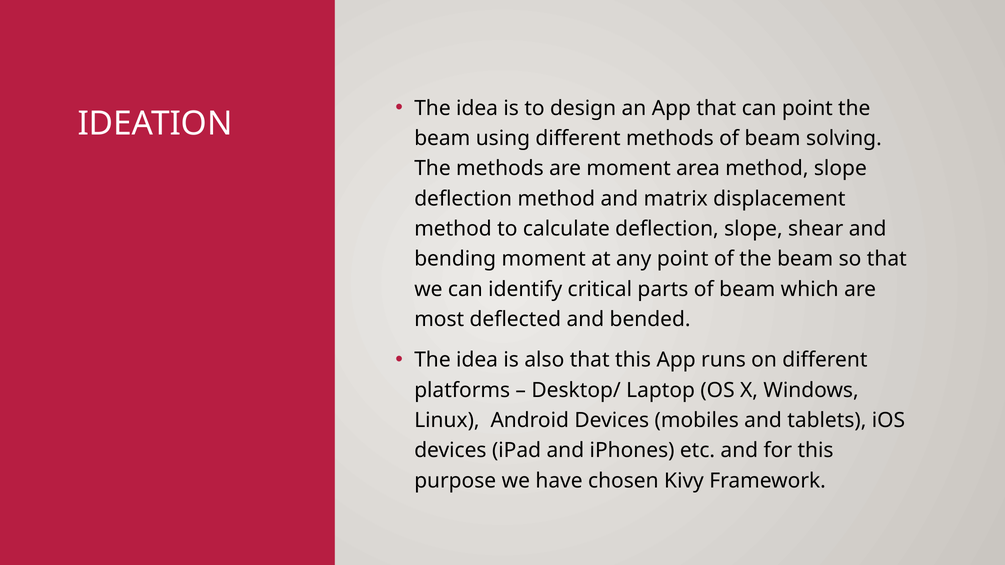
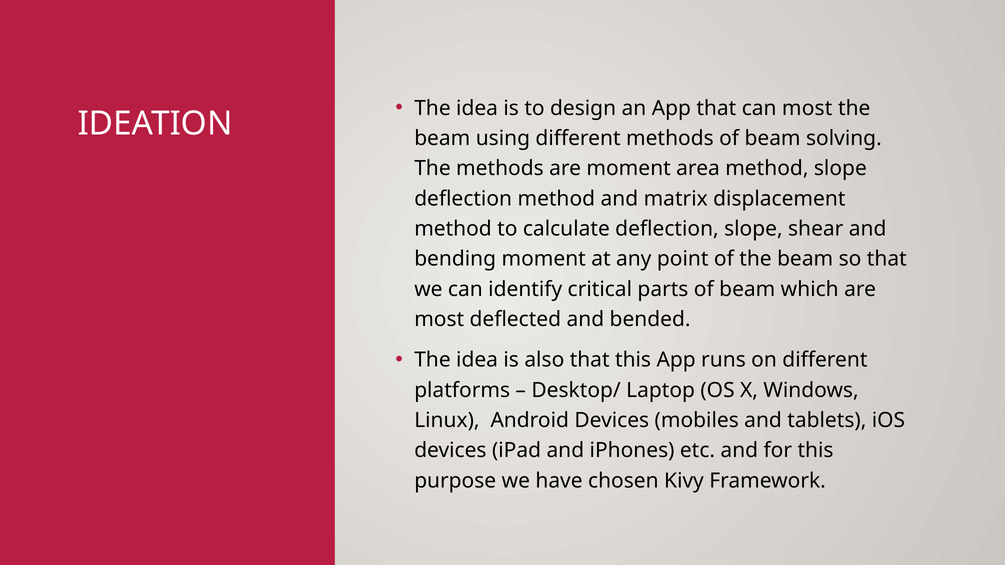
can point: point -> most
